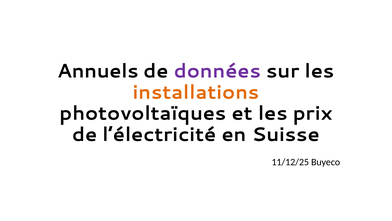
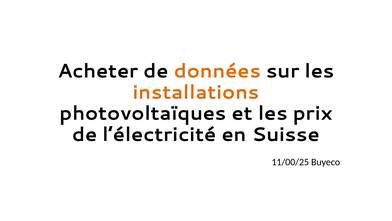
Annuels: Annuels -> Acheter
données colour: purple -> orange
11/12/25: 11/12/25 -> 11/00/25
